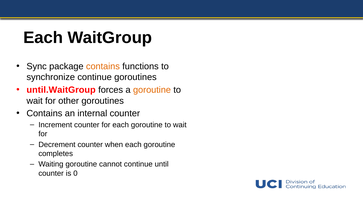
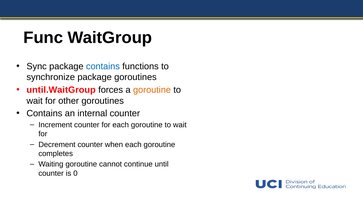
Each at (43, 38): Each -> Func
contains at (103, 66) colour: orange -> blue
synchronize continue: continue -> package
